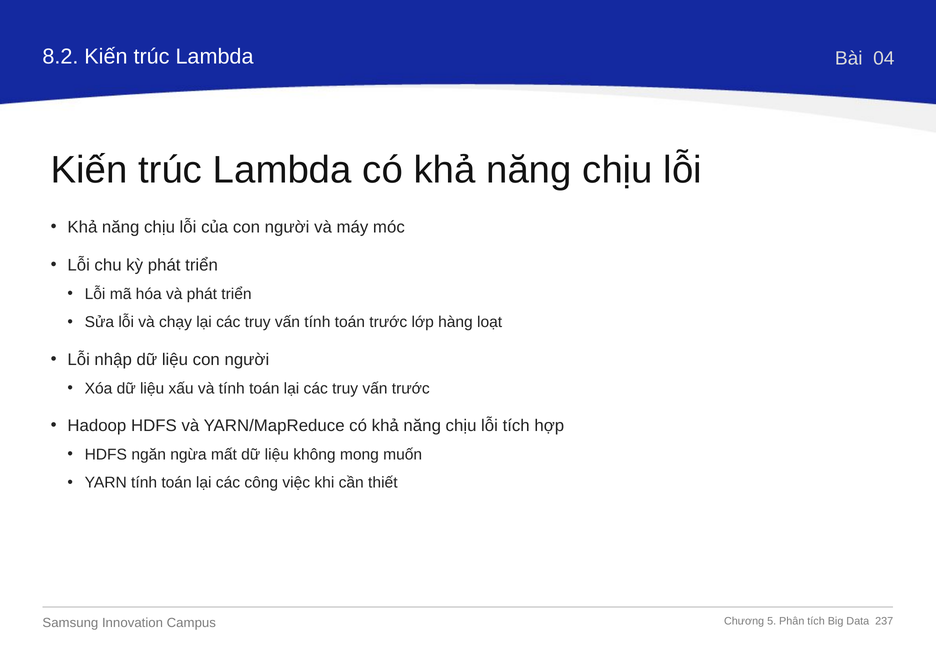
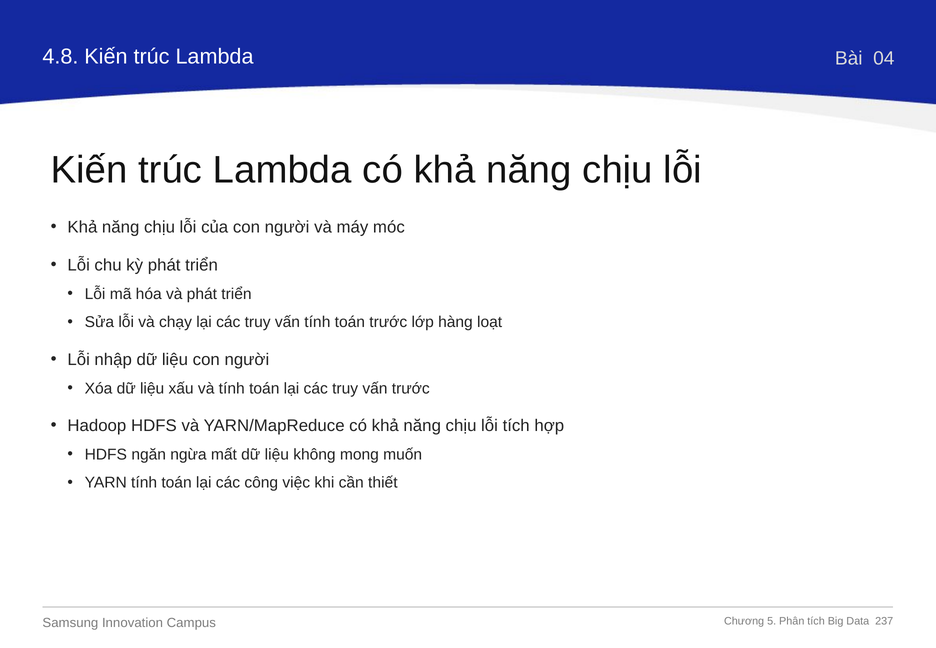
8.2: 8.2 -> 4.8
